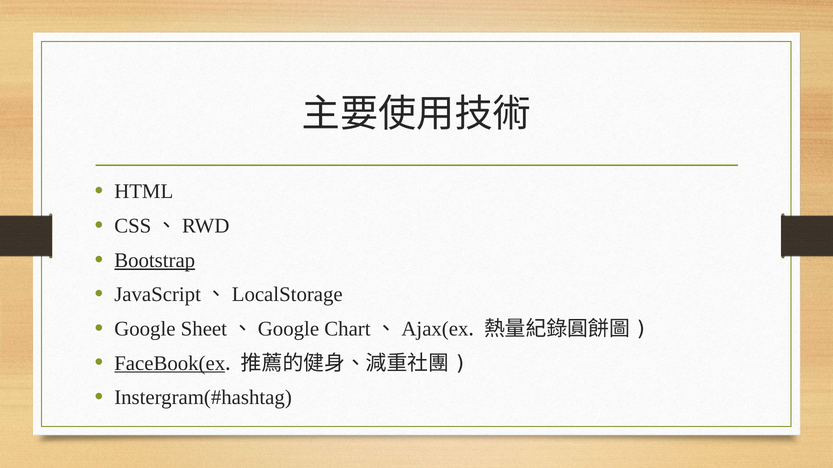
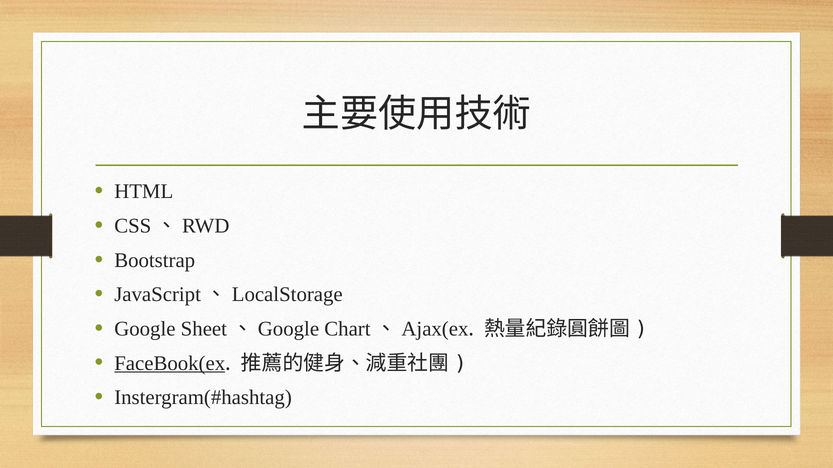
Bootstrap underline: present -> none
